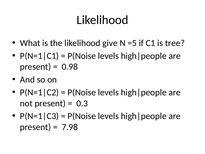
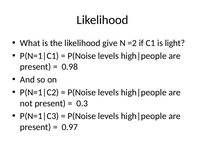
=5: =5 -> =2
tree: tree -> light
7.98: 7.98 -> 0.97
